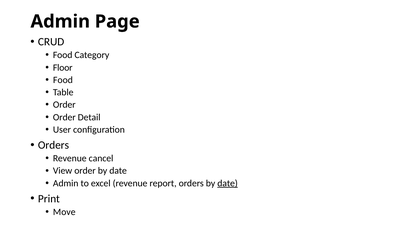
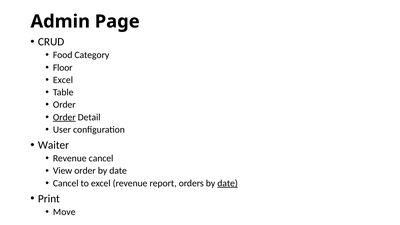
Food at (63, 80): Food -> Excel
Order at (64, 117) underline: none -> present
Orders at (54, 145): Orders -> Waiter
Admin at (66, 183): Admin -> Cancel
